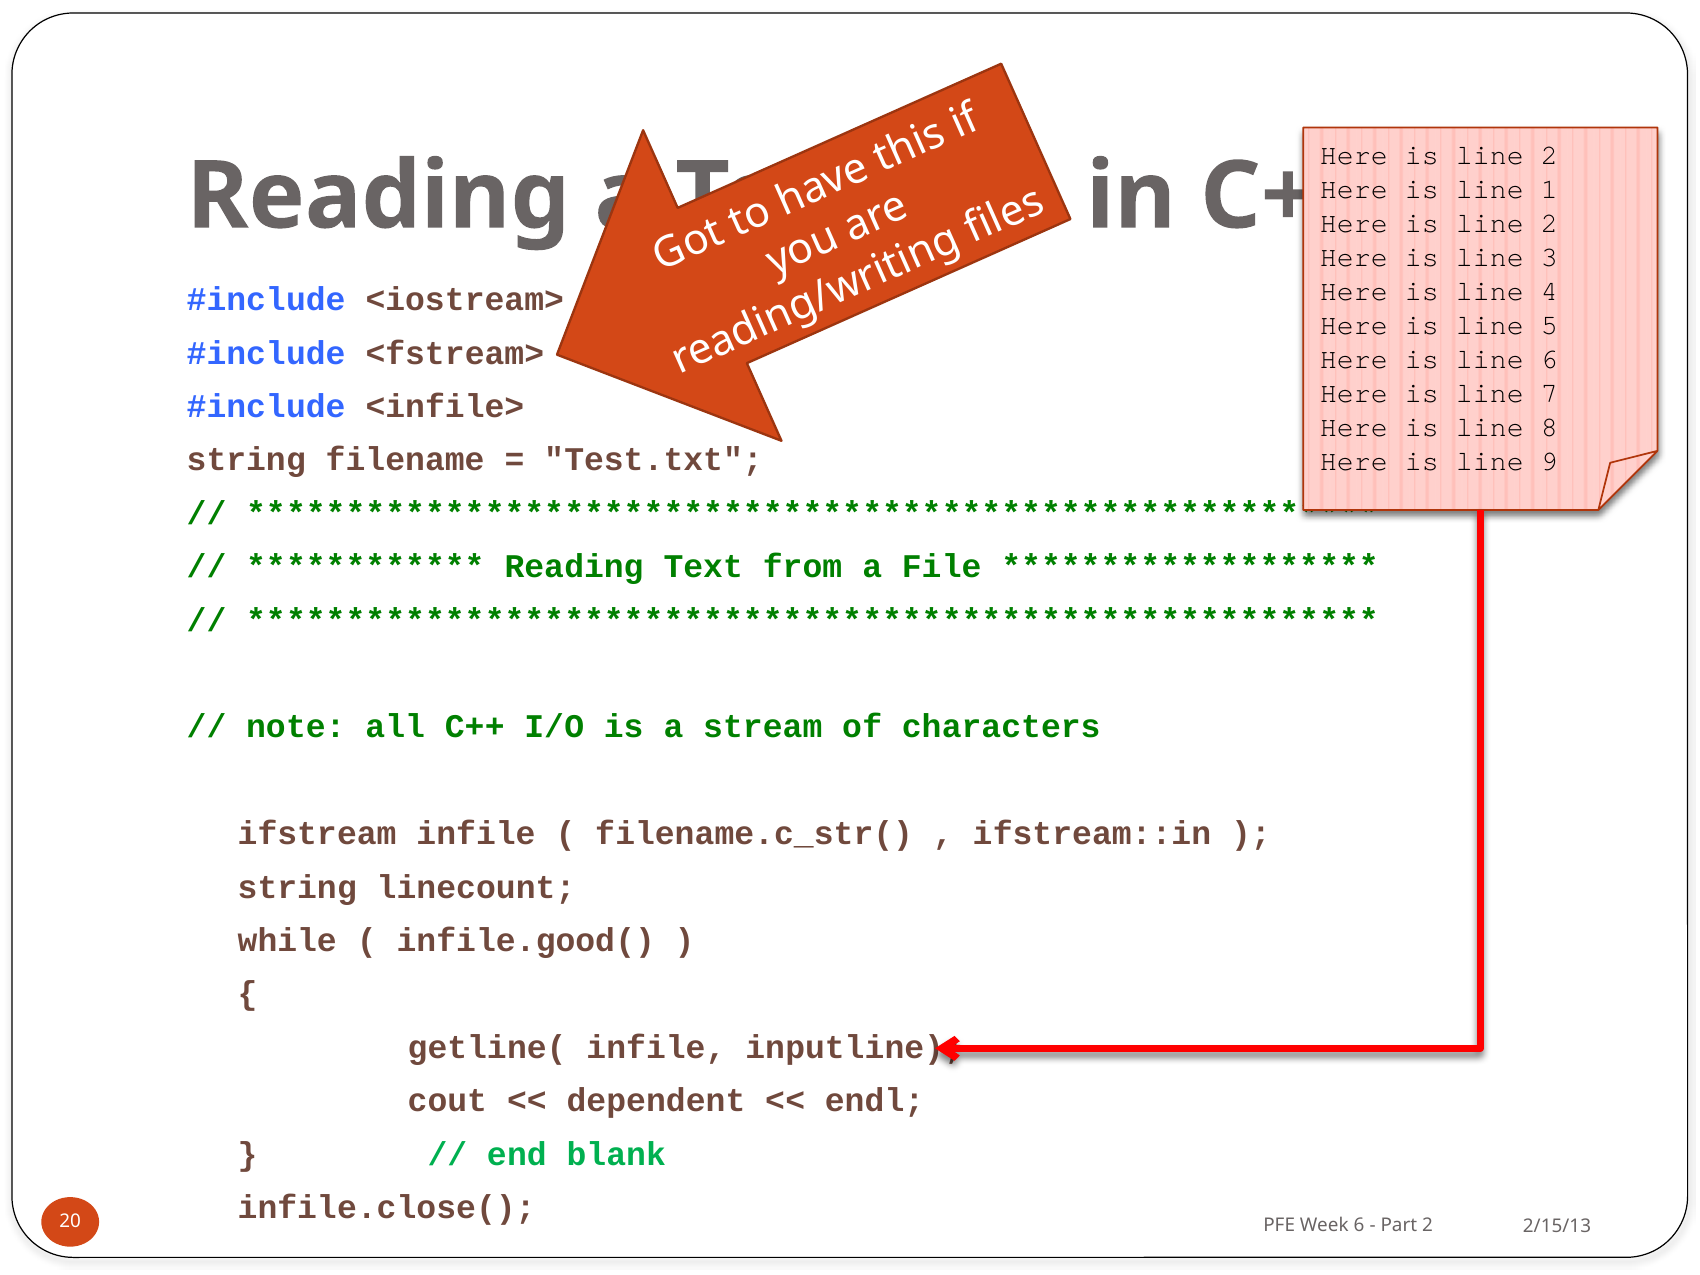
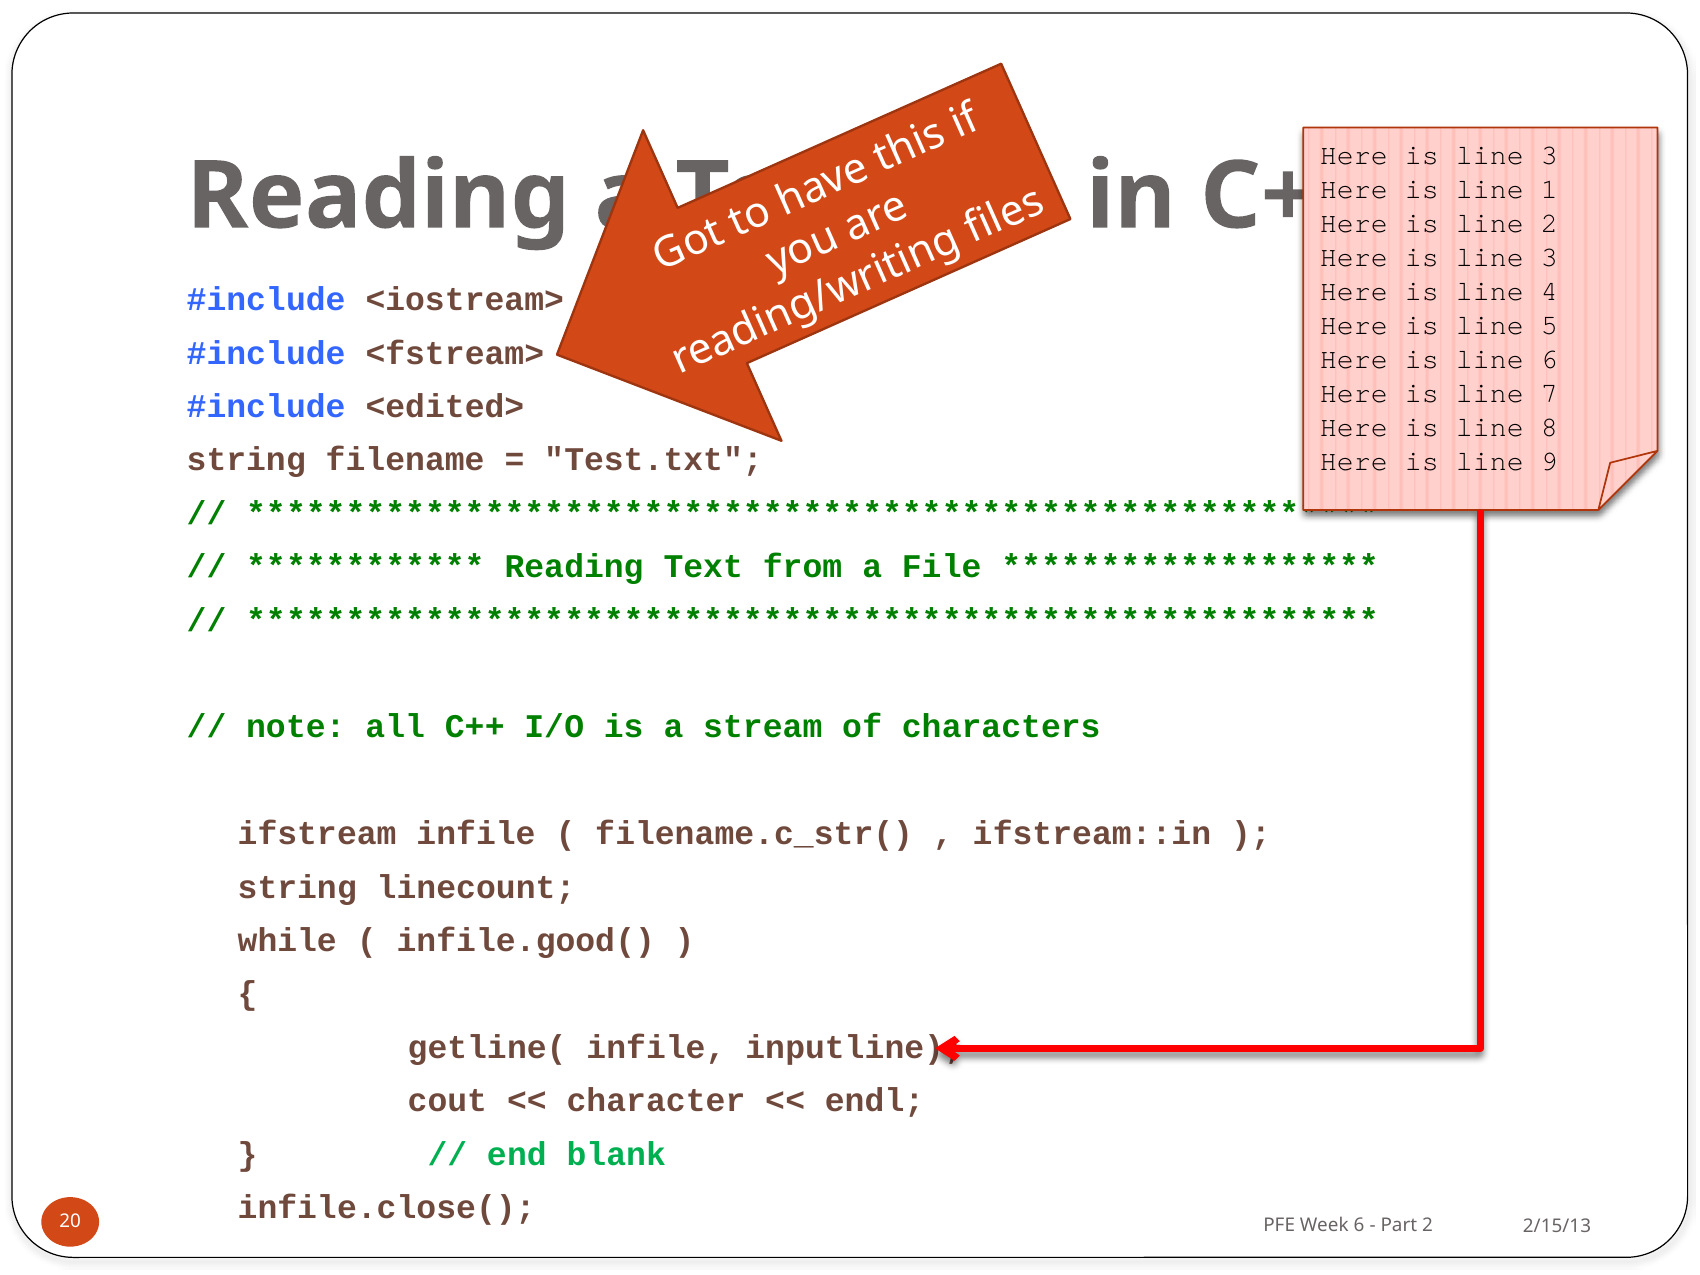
2 at (1549, 155): 2 -> 3
<infile>: <infile> -> <edited>
dependent: dependent -> character
